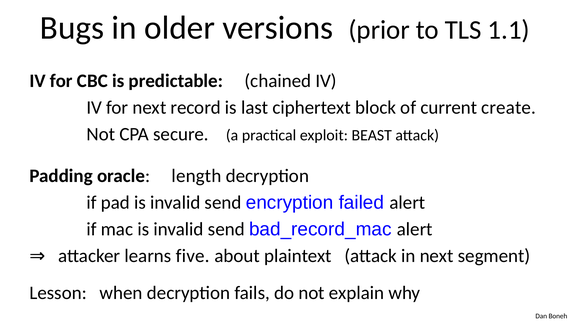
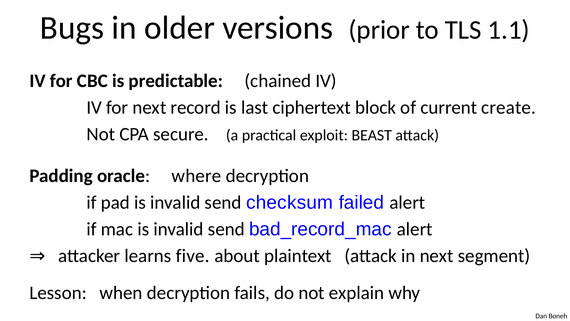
length: length -> where
encryption: encryption -> checksum
